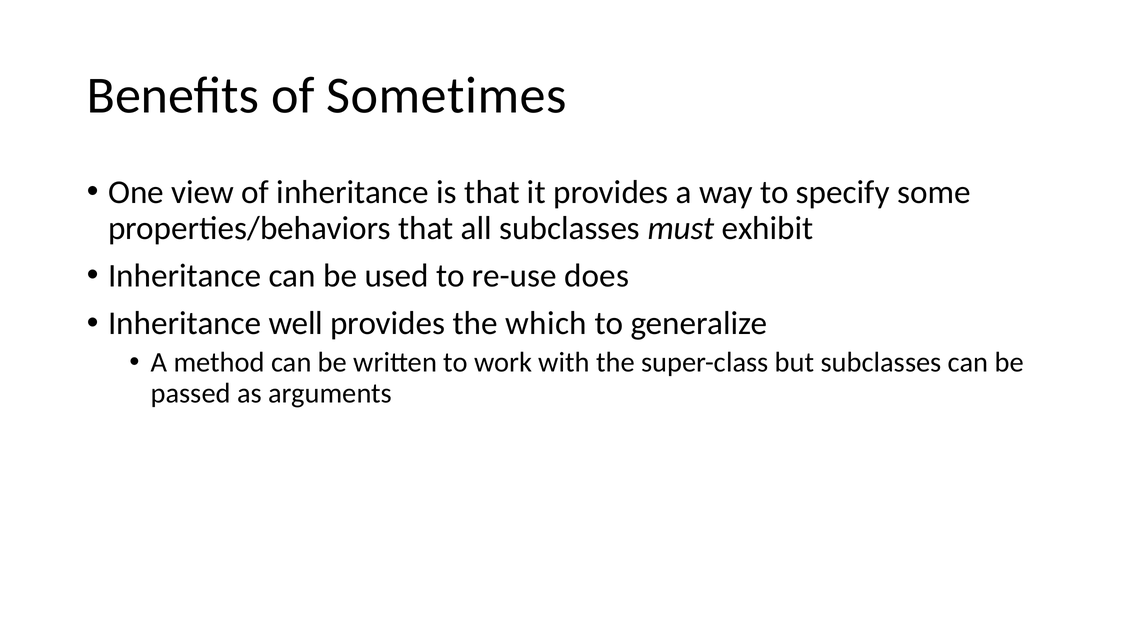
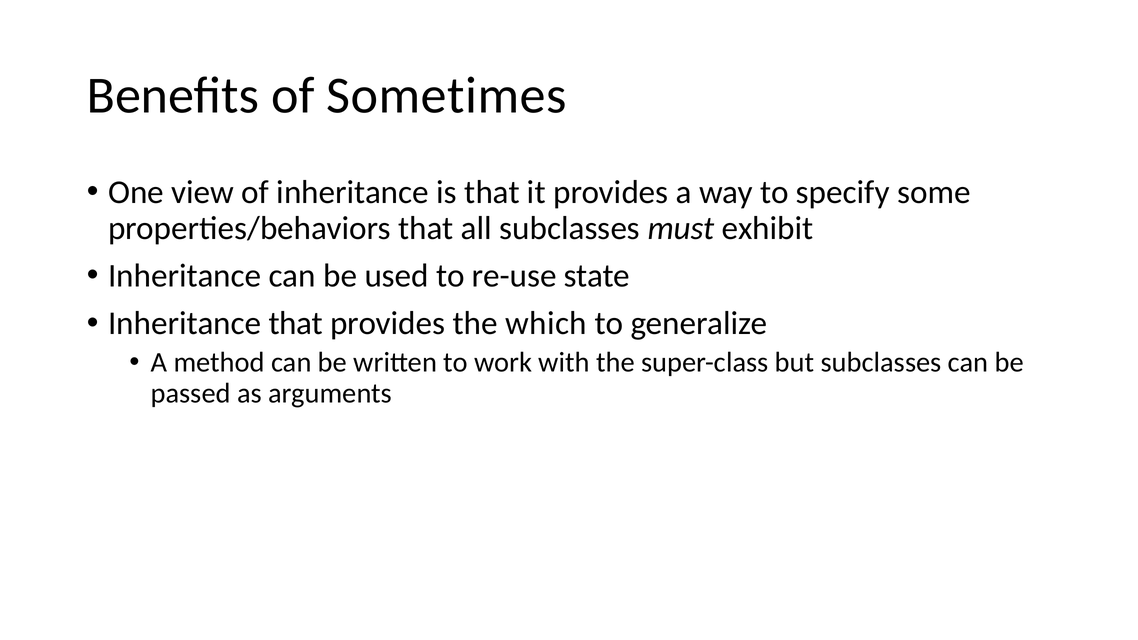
does: does -> state
Inheritance well: well -> that
